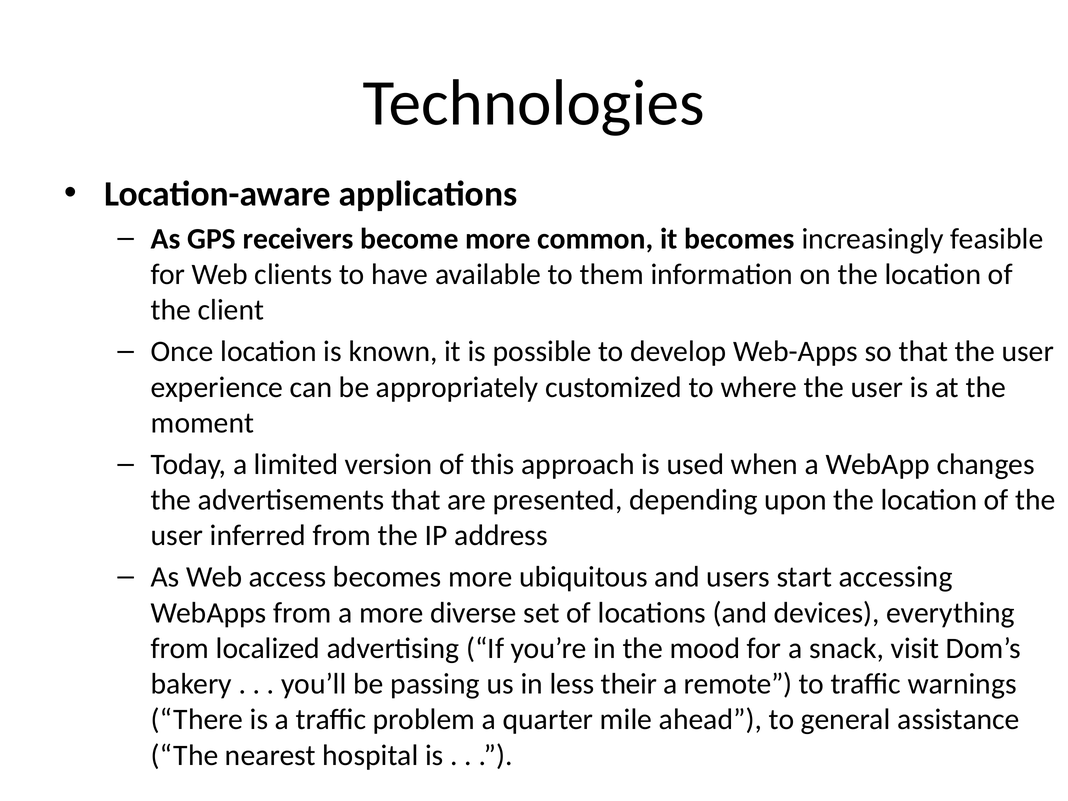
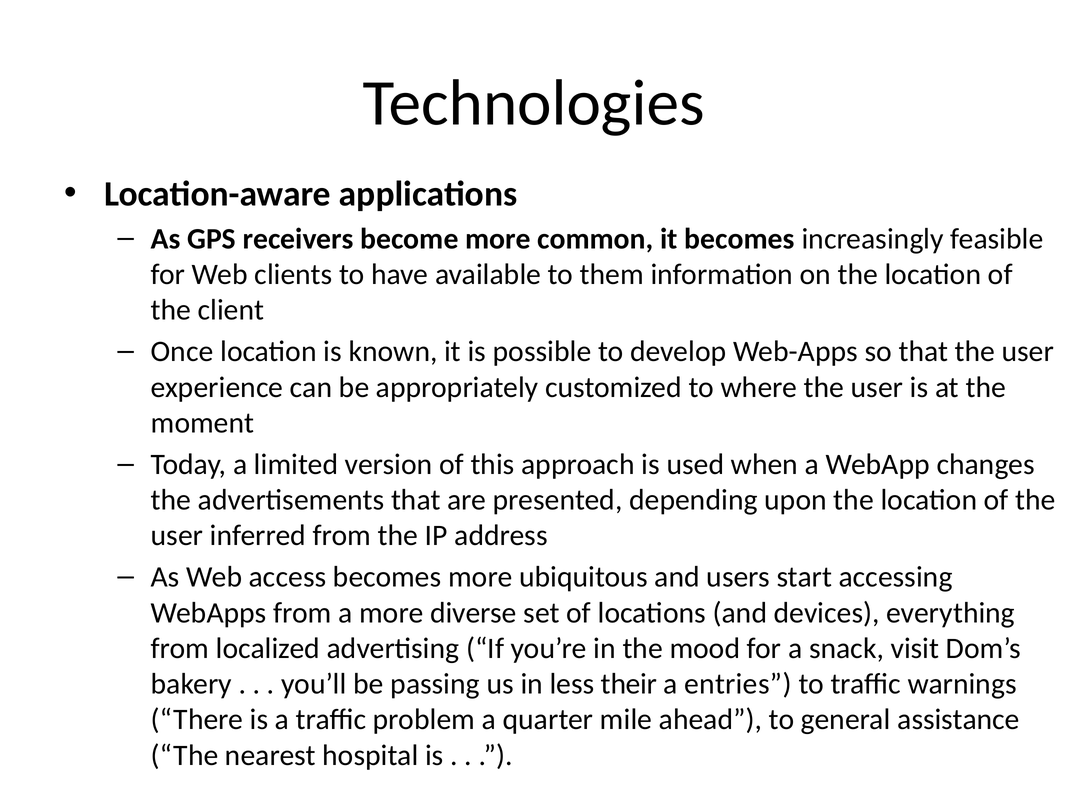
remote: remote -> entries
